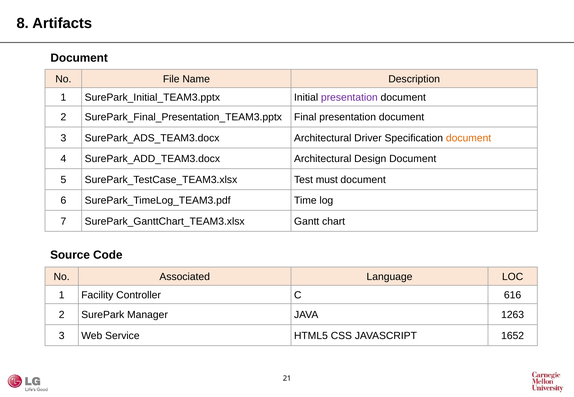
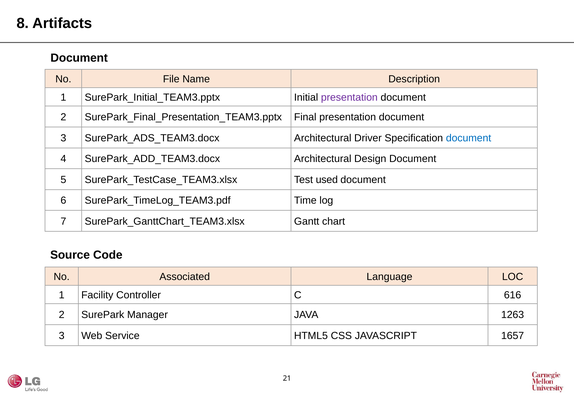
document at (469, 138) colour: orange -> blue
must: must -> used
1652: 1652 -> 1657
